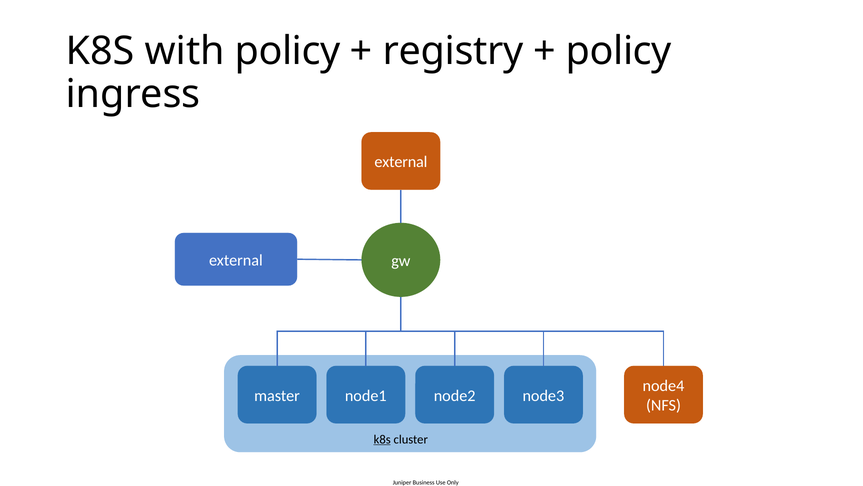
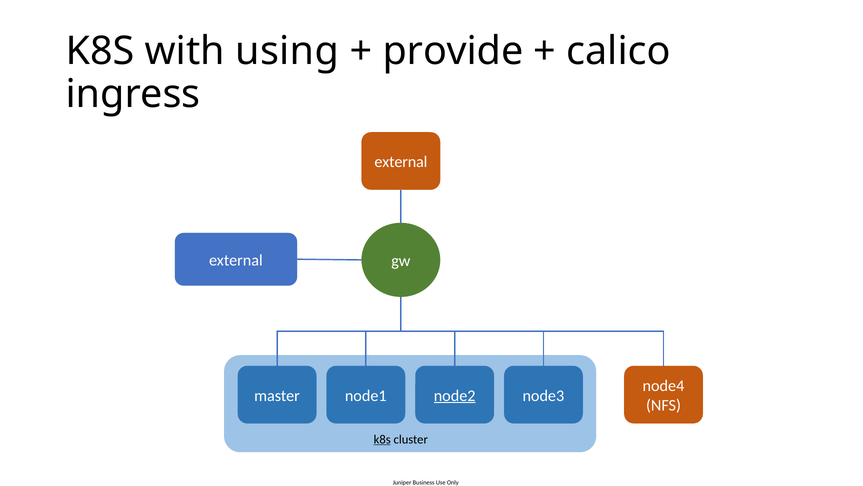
with policy: policy -> using
registry: registry -> provide
policy at (619, 51): policy -> calico
node2 underline: none -> present
